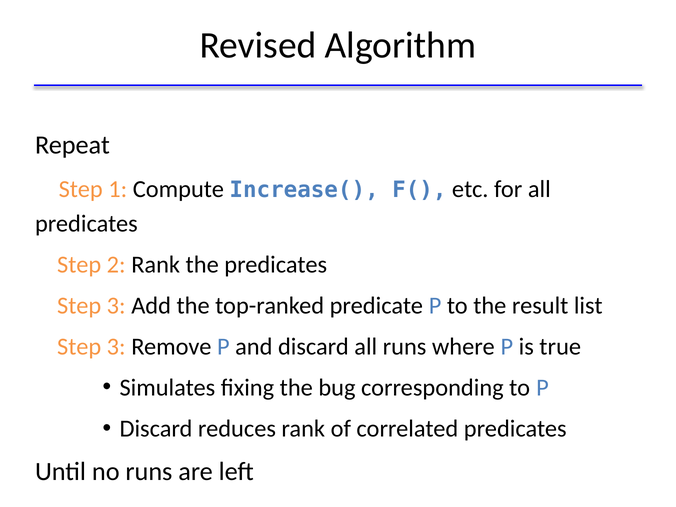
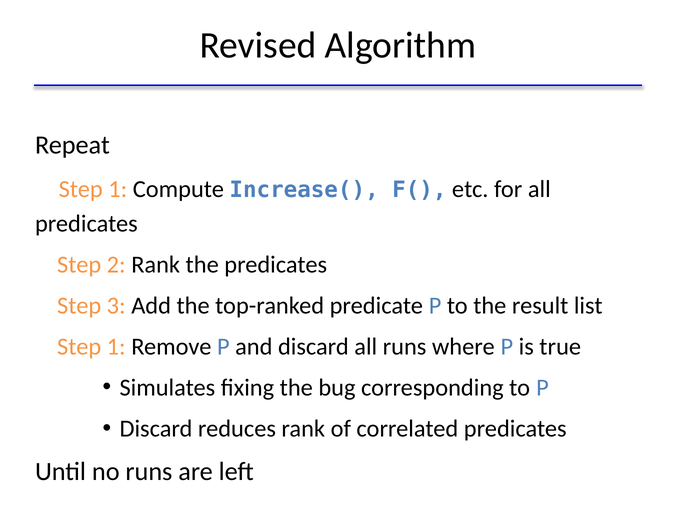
3 at (116, 347): 3 -> 1
